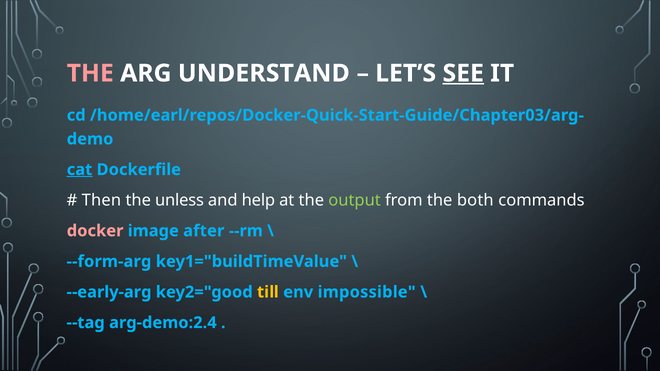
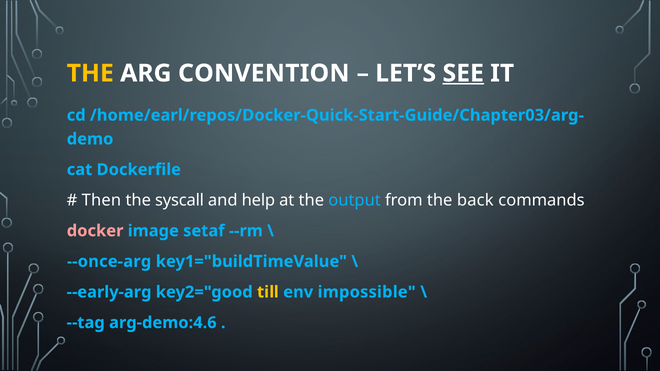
THE at (90, 73) colour: pink -> yellow
UNDERSTAND: UNDERSTAND -> CONVENTION
cat underline: present -> none
unless: unless -> syscall
output colour: light green -> light blue
both: both -> back
after: after -> setaf
--form-arg: --form-arg -> --once-arg
arg-demo:2.4: arg-demo:2.4 -> arg-demo:4.6
